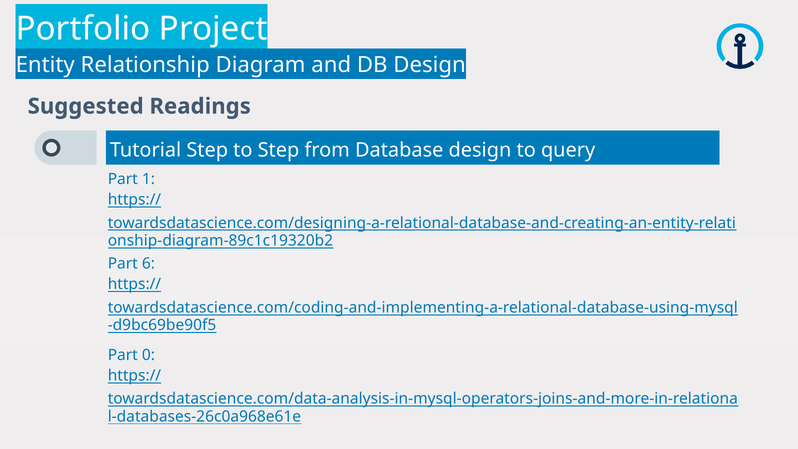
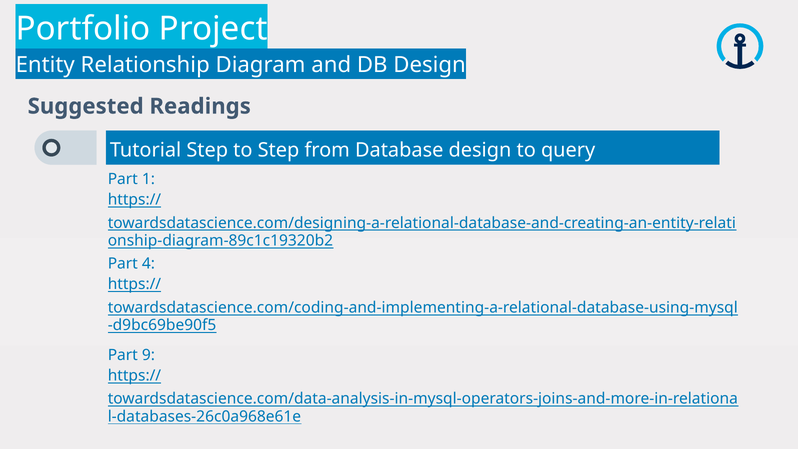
6: 6 -> 4
0: 0 -> 9
